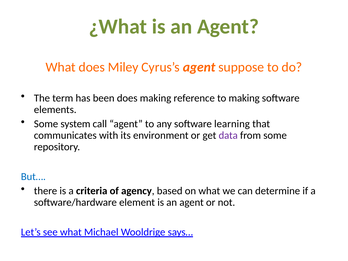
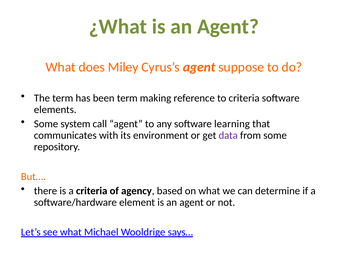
been does: does -> term
to making: making -> criteria
But… colour: blue -> orange
